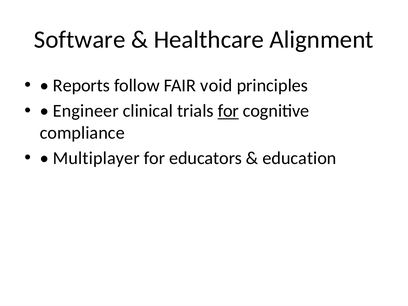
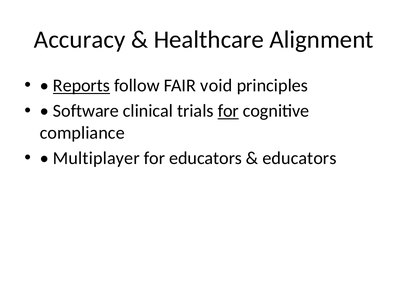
Software: Software -> Accuracy
Reports underline: none -> present
Engineer: Engineer -> Software
education at (299, 158): education -> educators
